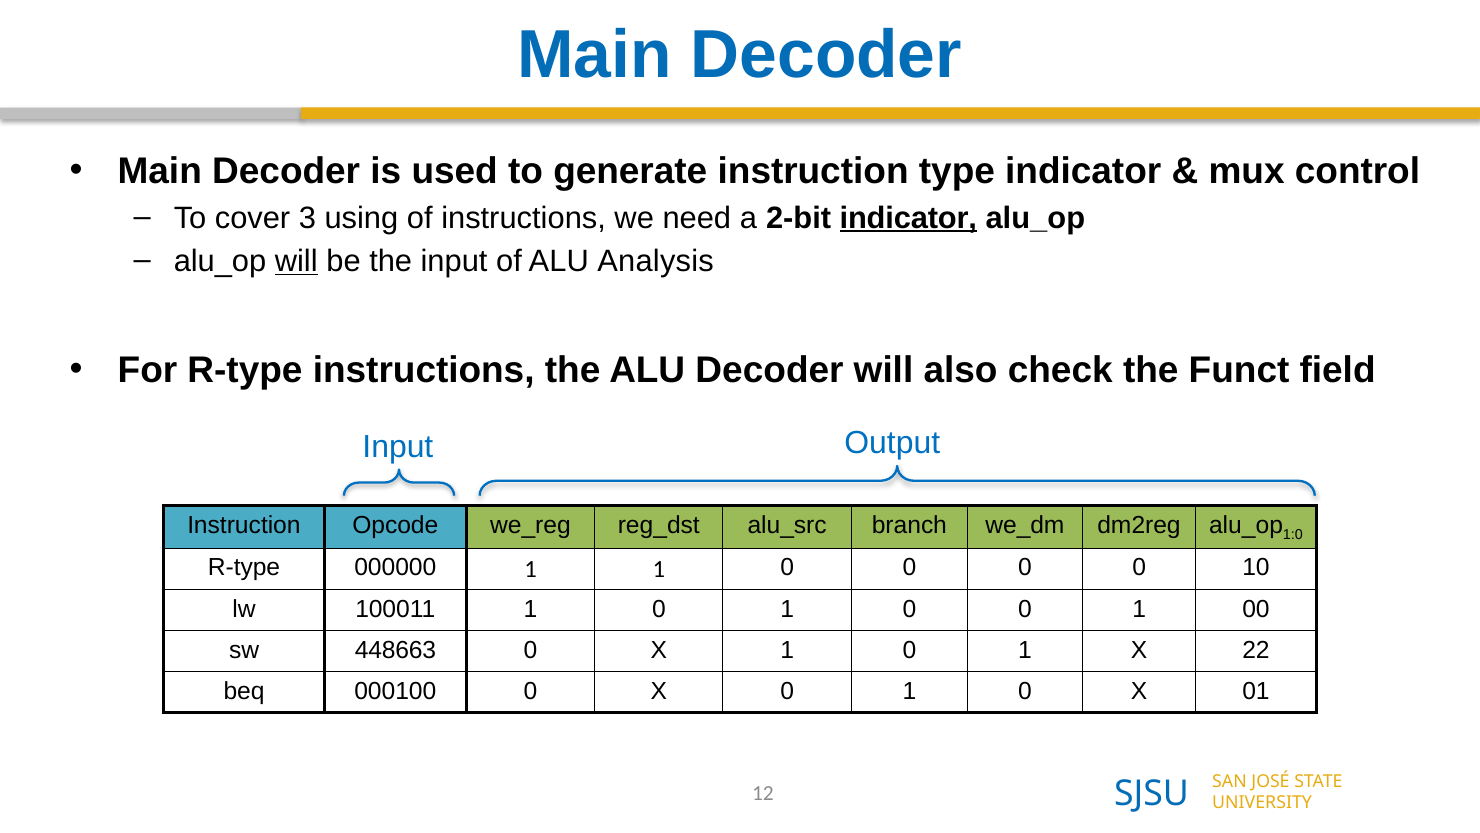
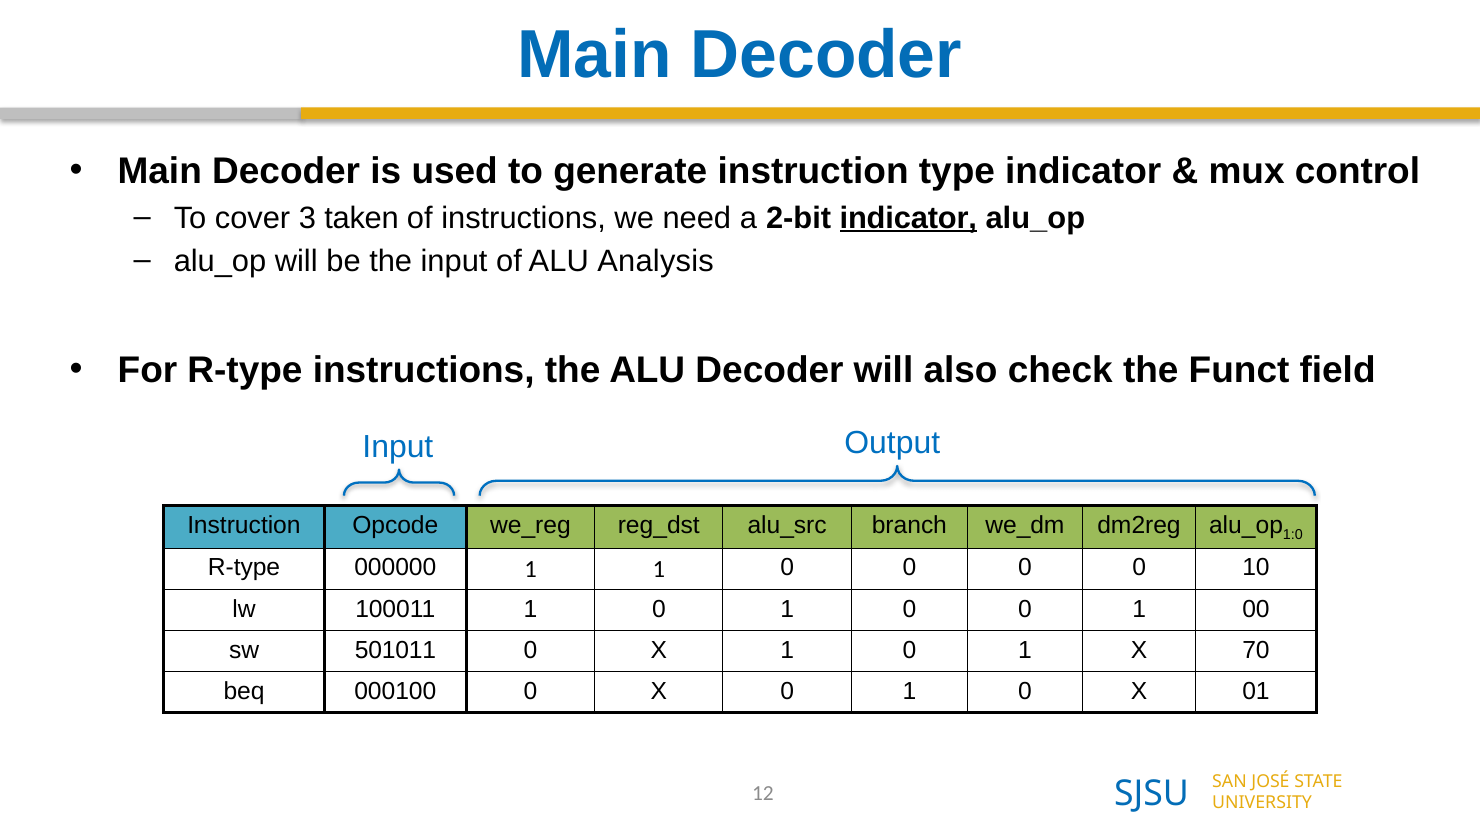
using: using -> taken
will at (296, 261) underline: present -> none
448663: 448663 -> 501011
22: 22 -> 70
